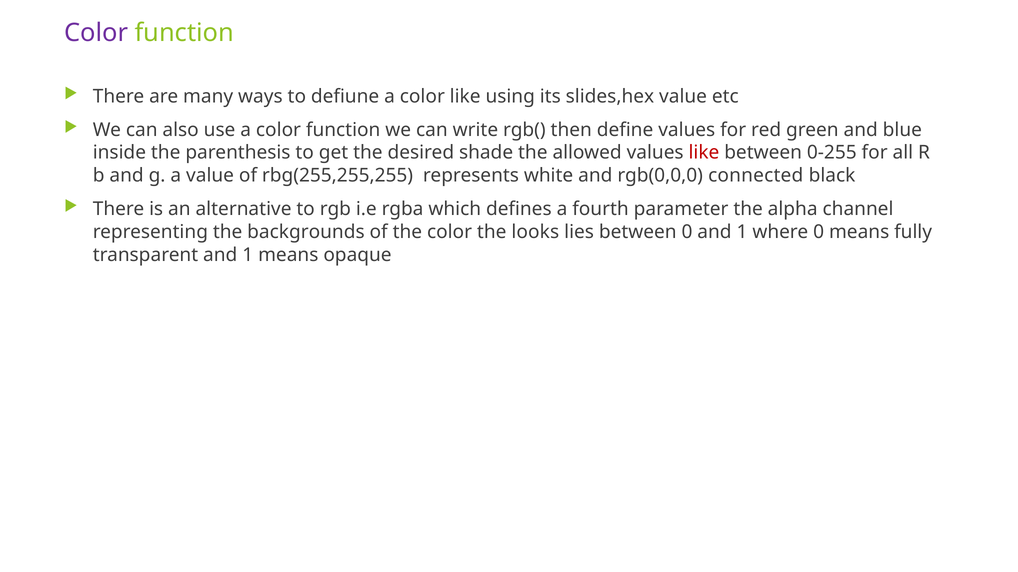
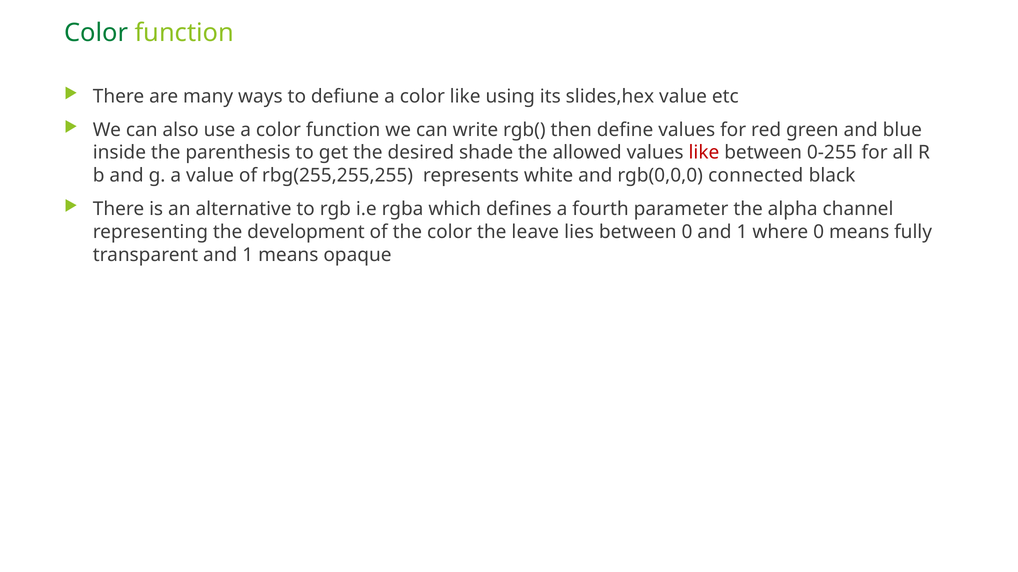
Color at (96, 33) colour: purple -> green
backgrounds: backgrounds -> development
looks: looks -> leave
